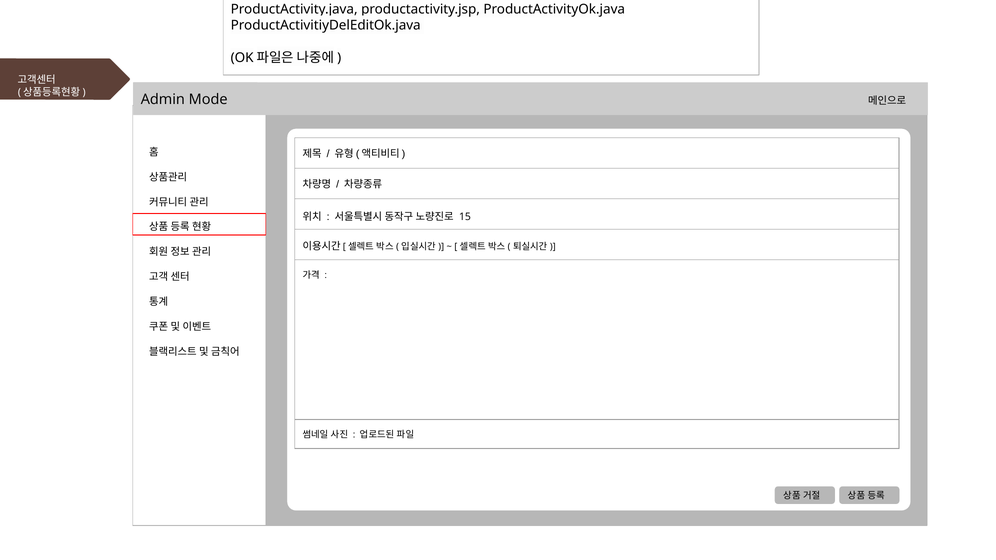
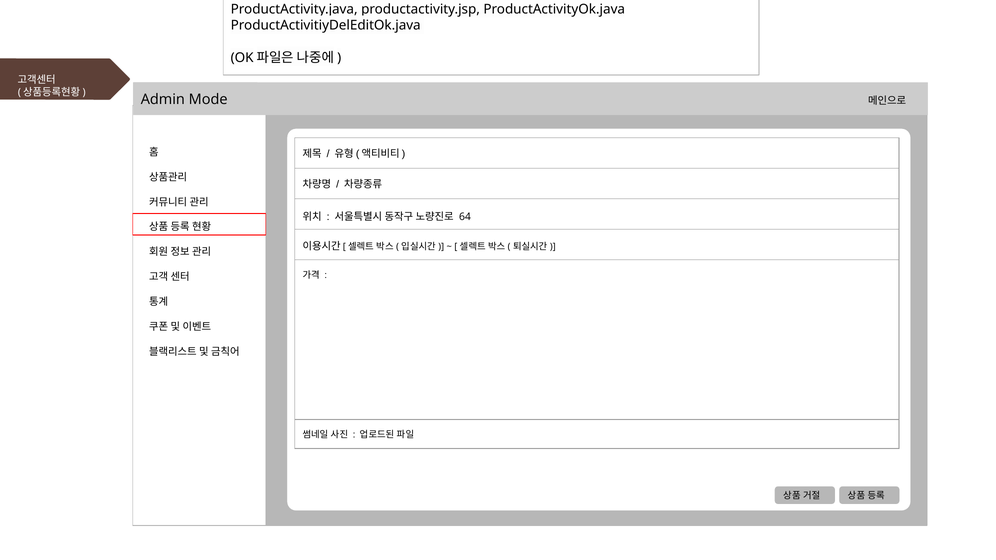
15: 15 -> 64
